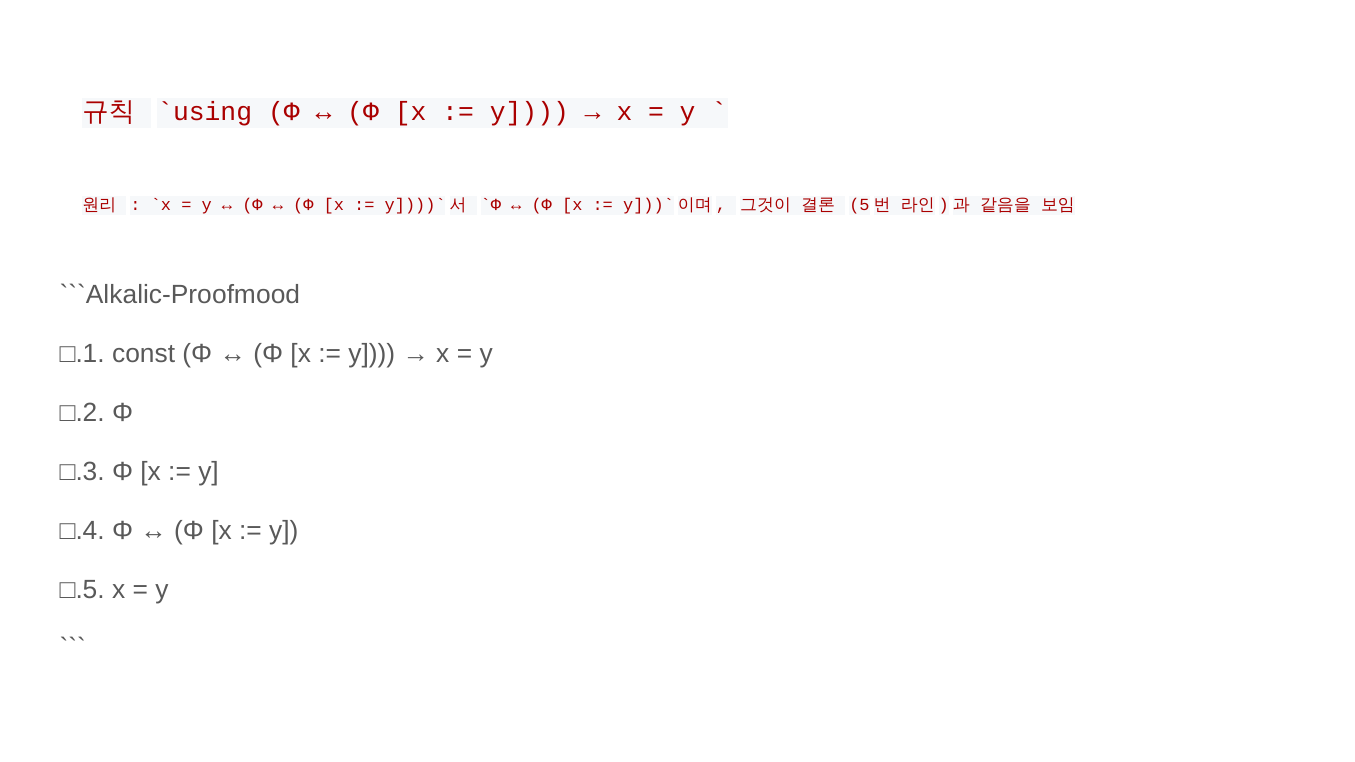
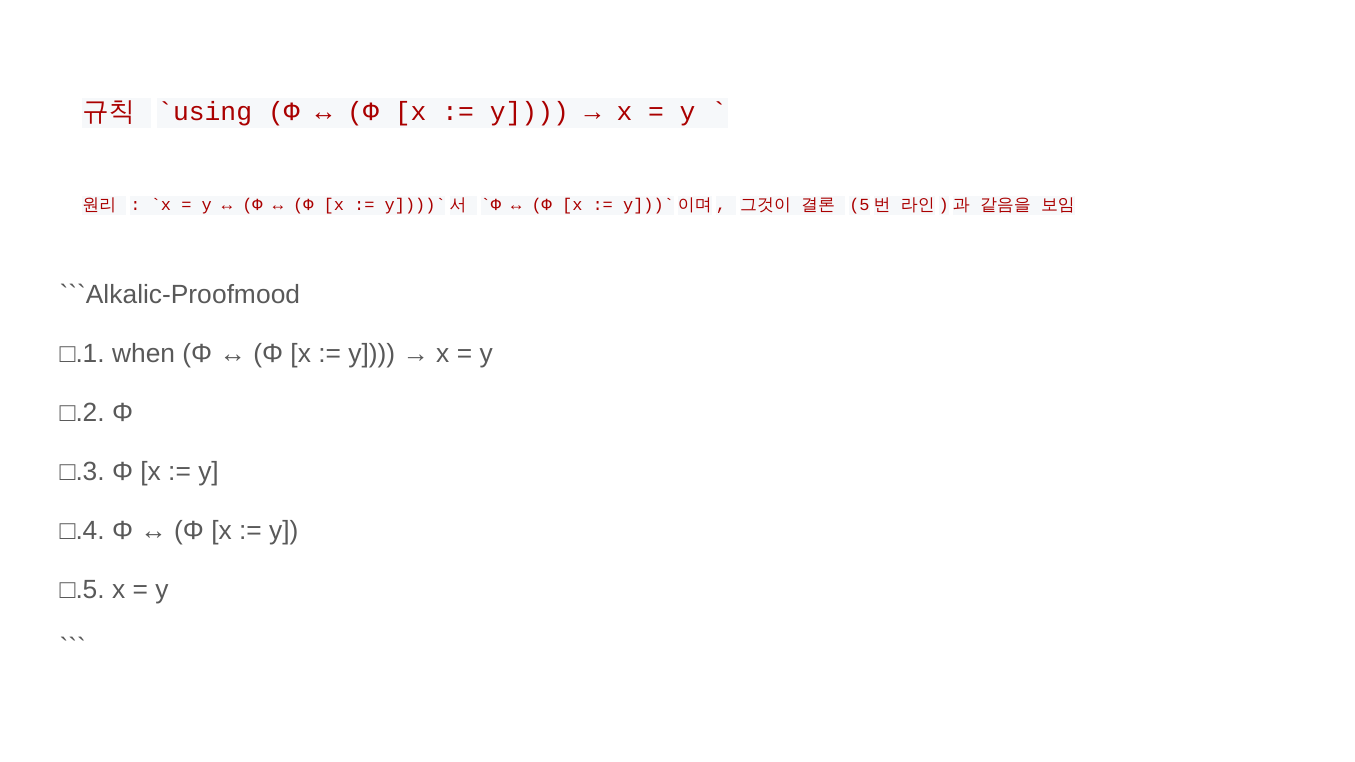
const: const -> when
